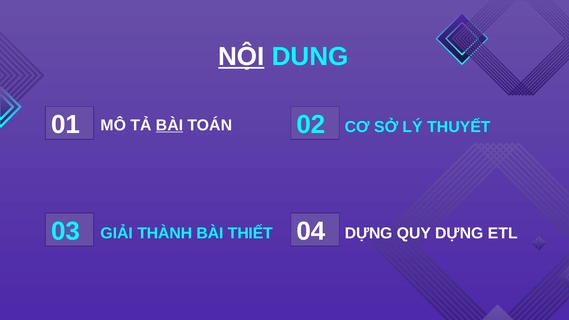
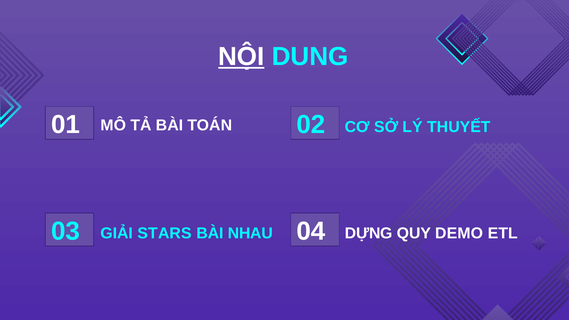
BÀI at (170, 125) underline: present -> none
THÀNH: THÀNH -> STARS
THIẾT: THIẾT -> NHAU
QUY DỰNG: DỰNG -> DEMO
